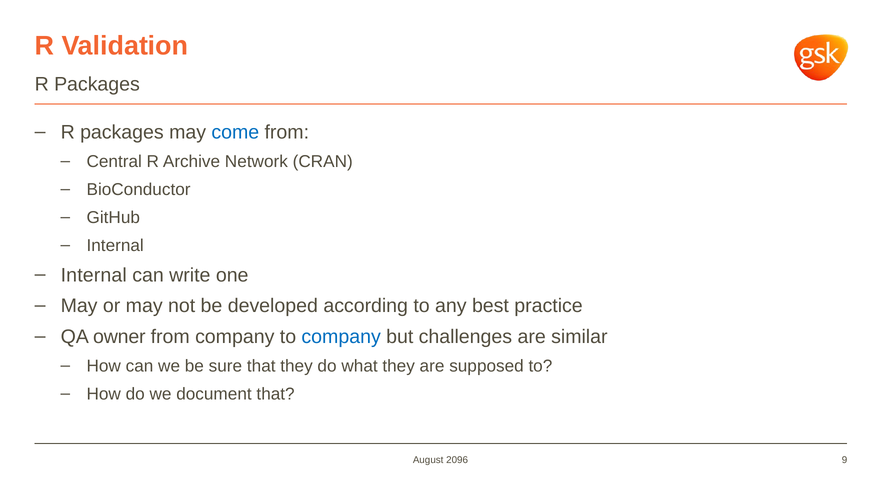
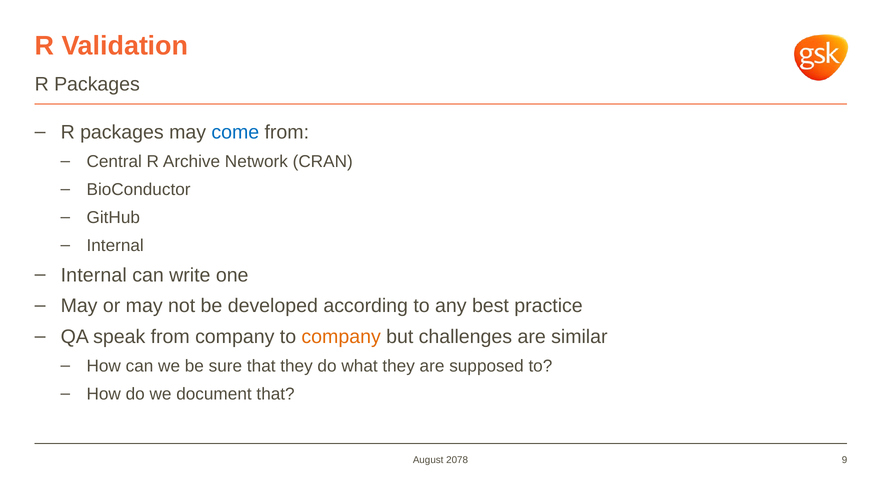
owner: owner -> speak
company at (341, 337) colour: blue -> orange
2096: 2096 -> 2078
